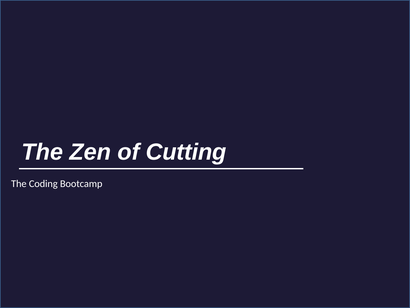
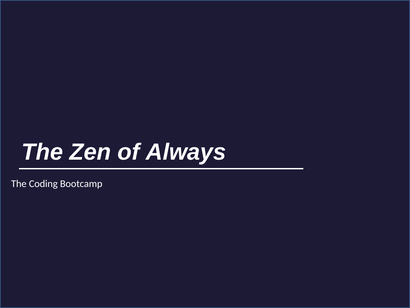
Cutting: Cutting -> Always
